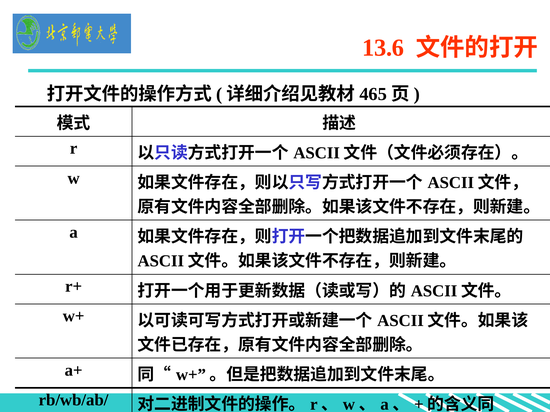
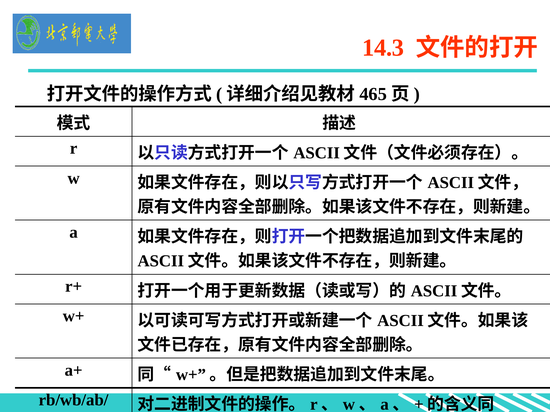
13.6: 13.6 -> 14.3
